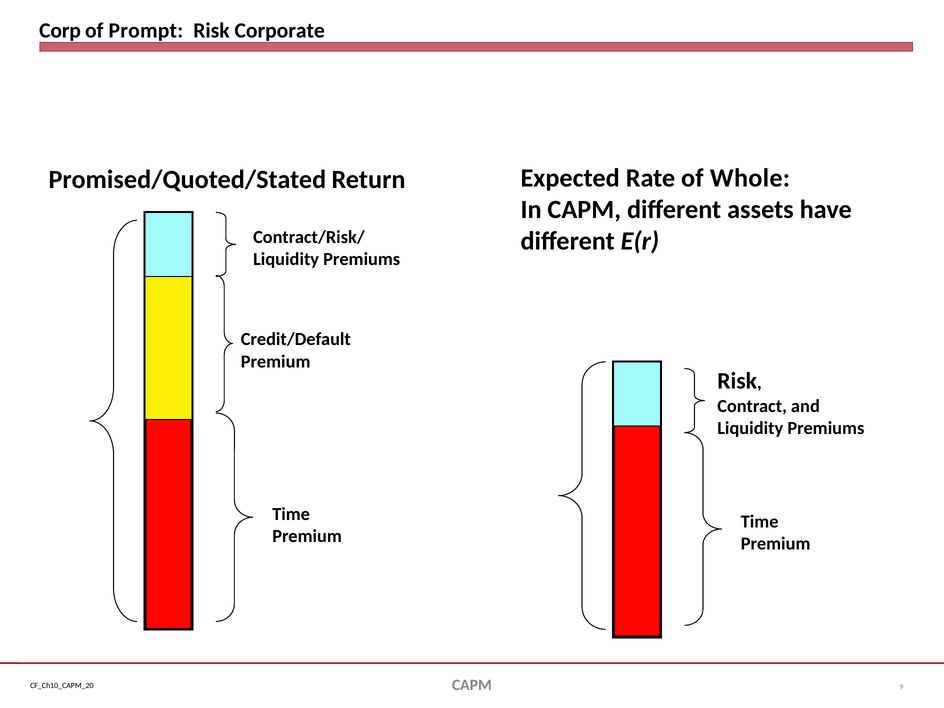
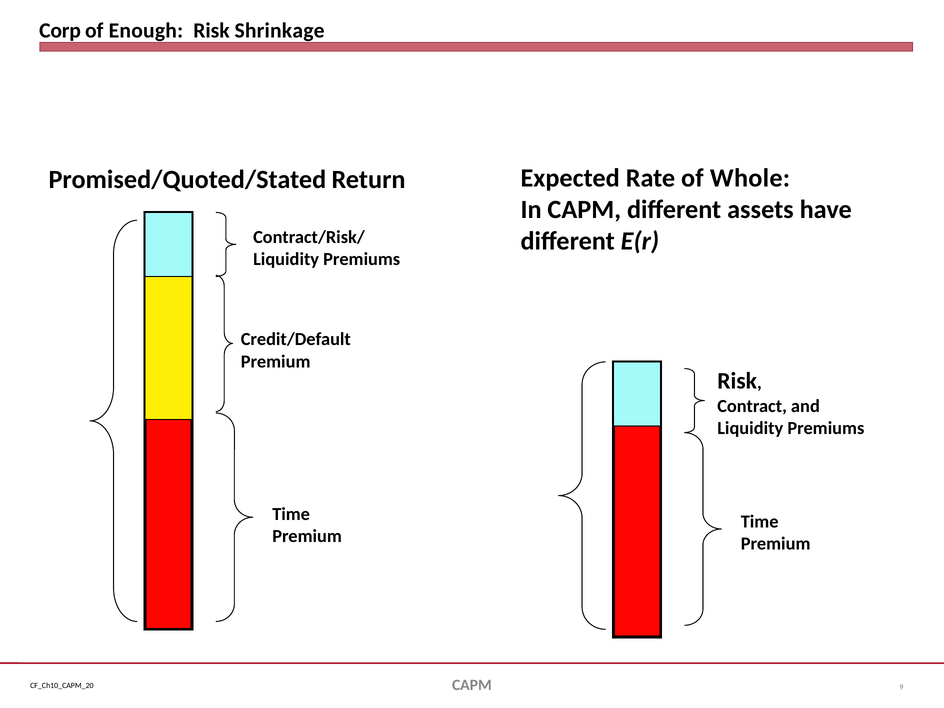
Prompt: Prompt -> Enough
Corporate: Corporate -> Shrinkage
